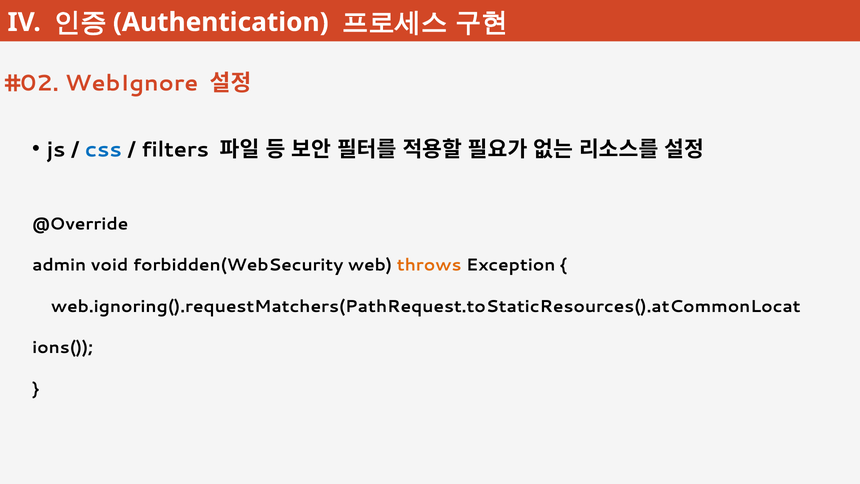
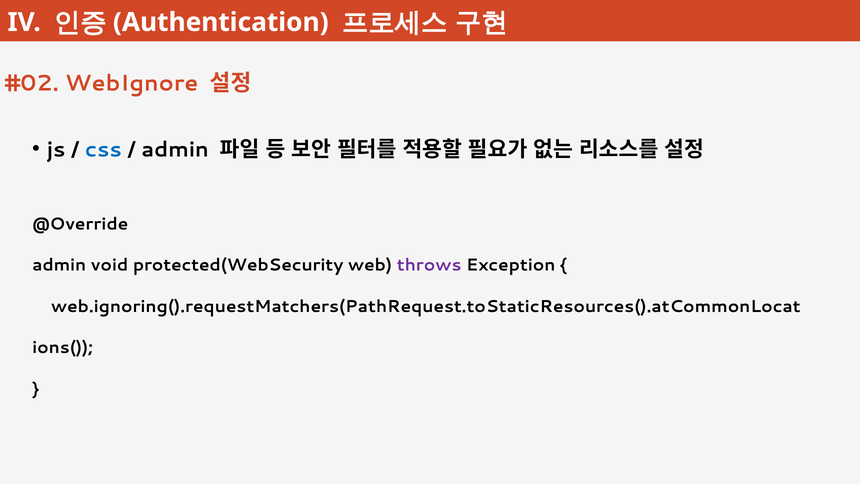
filters at (175, 149): filters -> admin
forbidden(WebSecurity: forbidden(WebSecurity -> protected(WebSecurity
throws colour: orange -> purple
